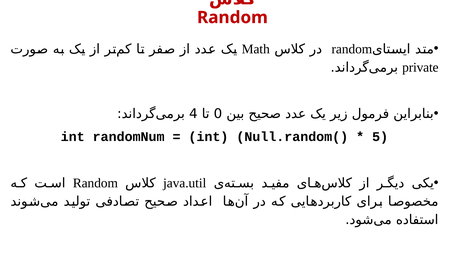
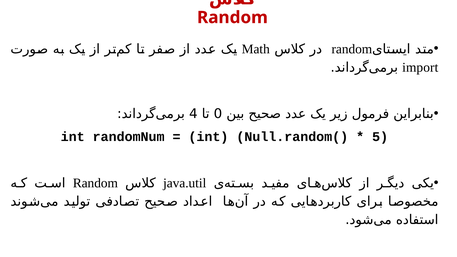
private: private -> import
